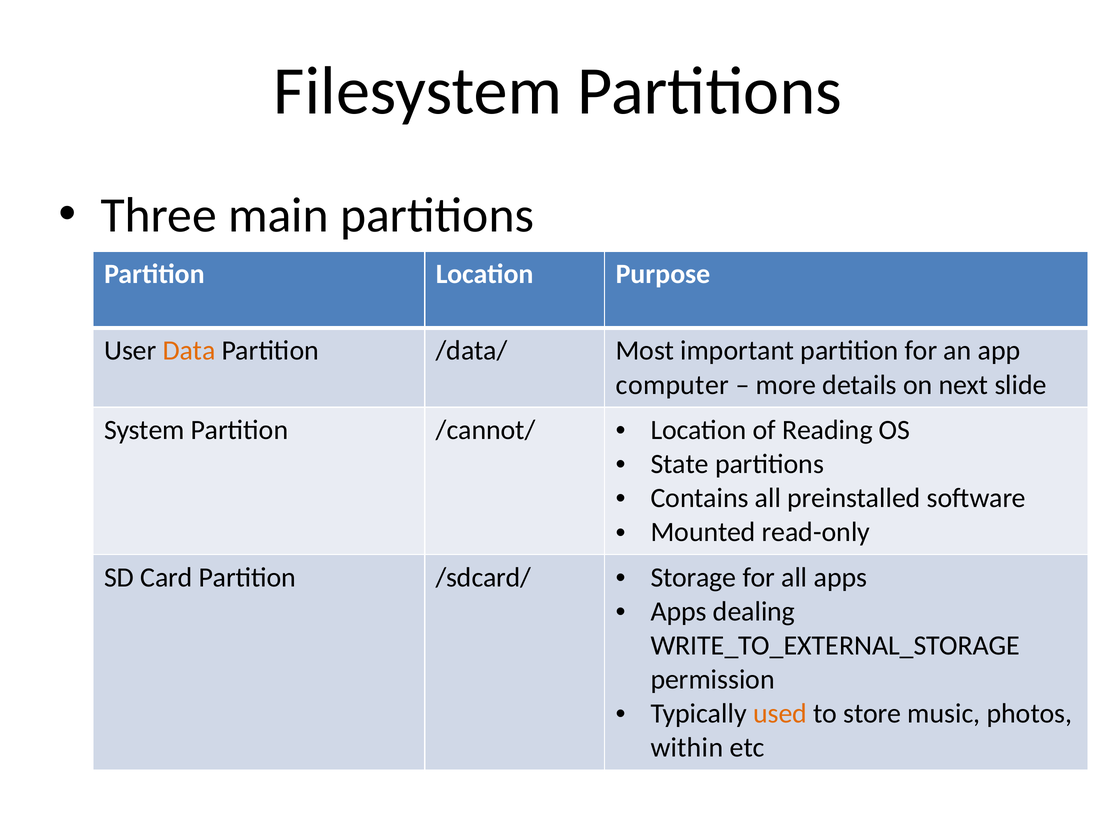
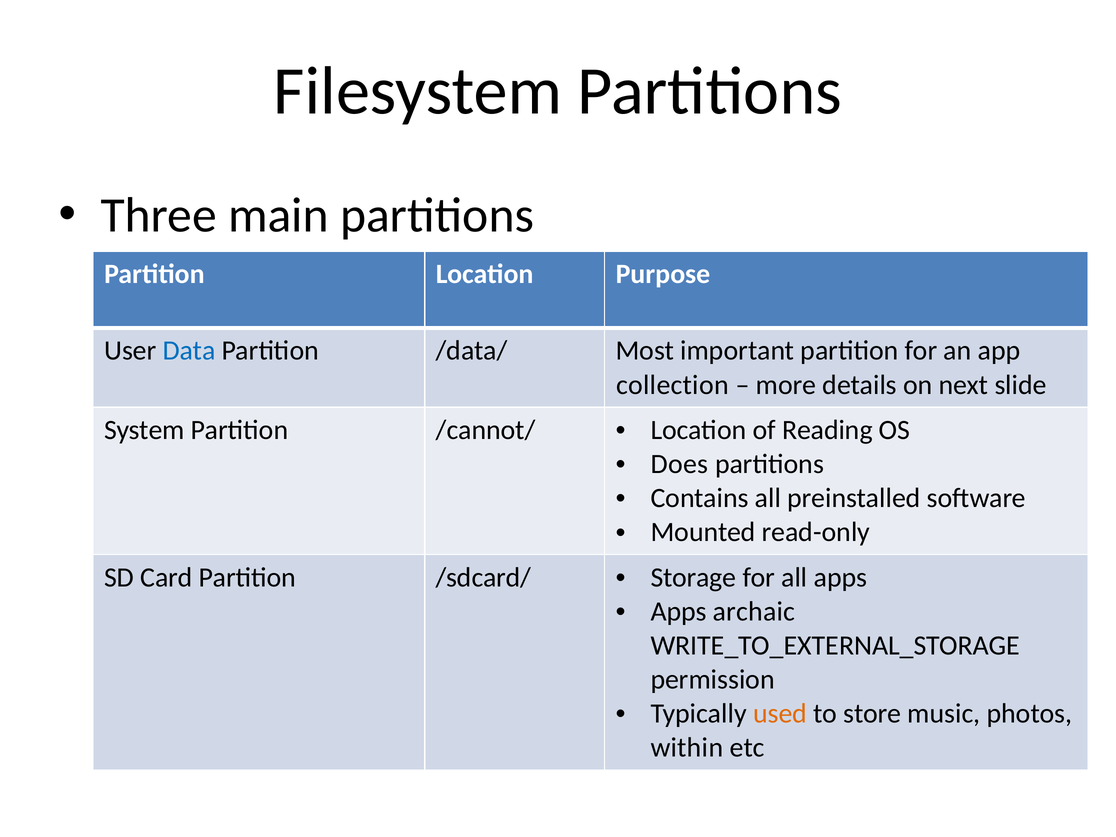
Data colour: orange -> blue
computer: computer -> collection
State: State -> Does
dealing: dealing -> archaic
